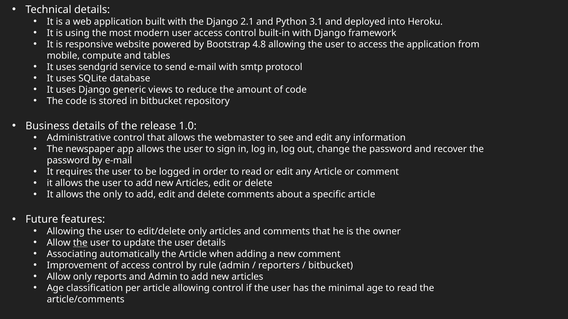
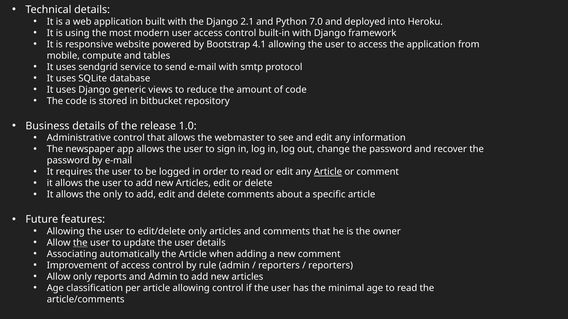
3.1: 3.1 -> 7.0
4.8: 4.8 -> 4.1
Article at (328, 172) underline: none -> present
bitbucket at (331, 266): bitbucket -> reporters
